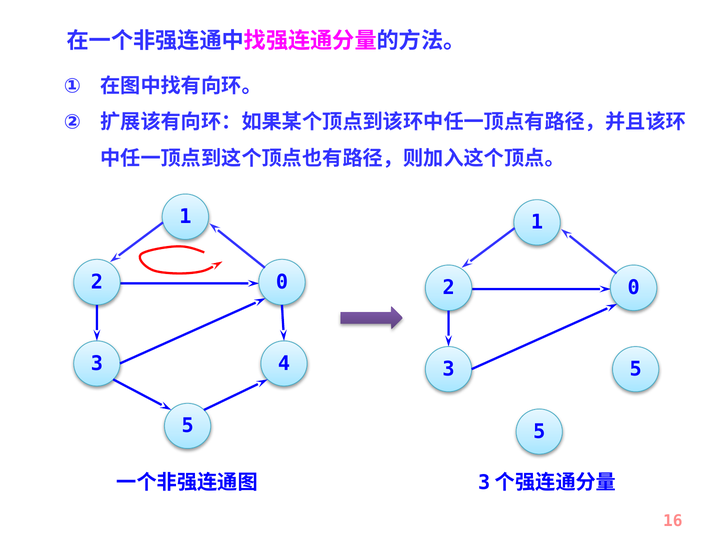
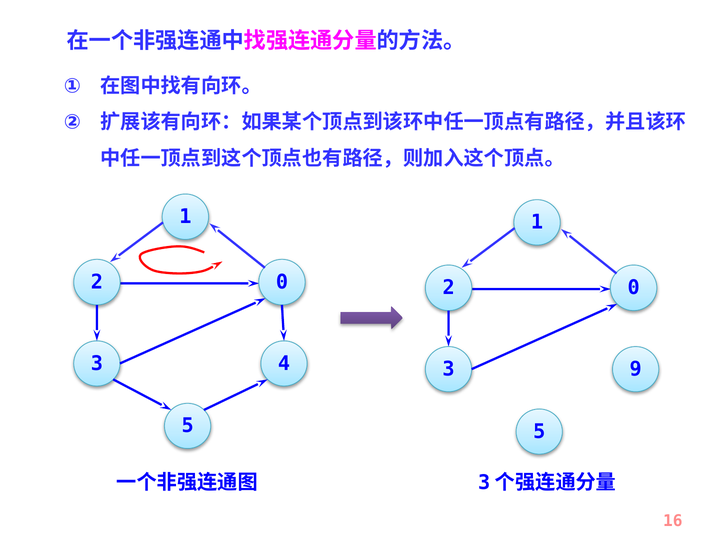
3 5: 5 -> 9
